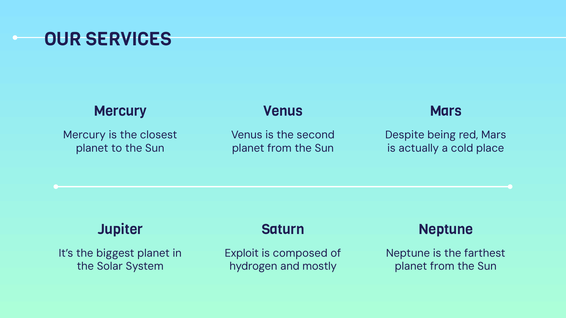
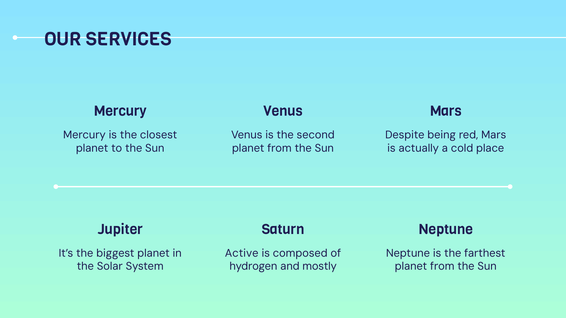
Exploit: Exploit -> Active
